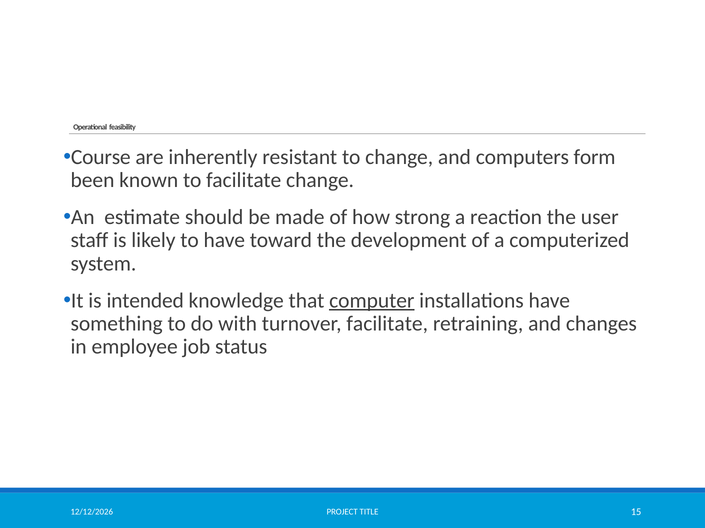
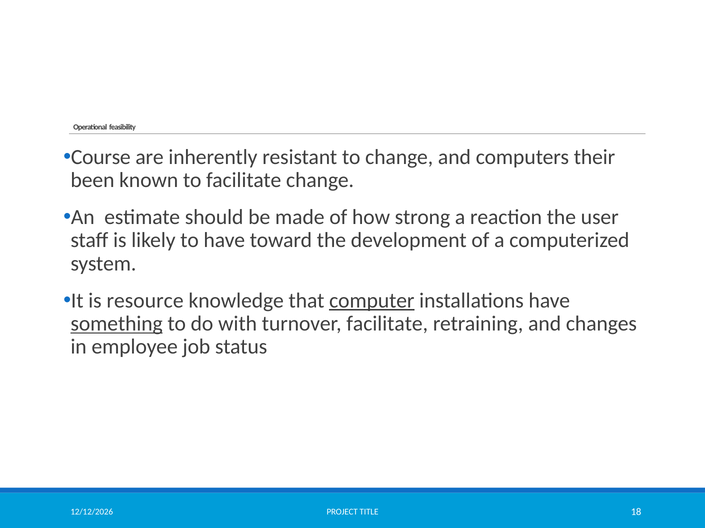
form: form -> their
intended: intended -> resource
something underline: none -> present
15: 15 -> 18
